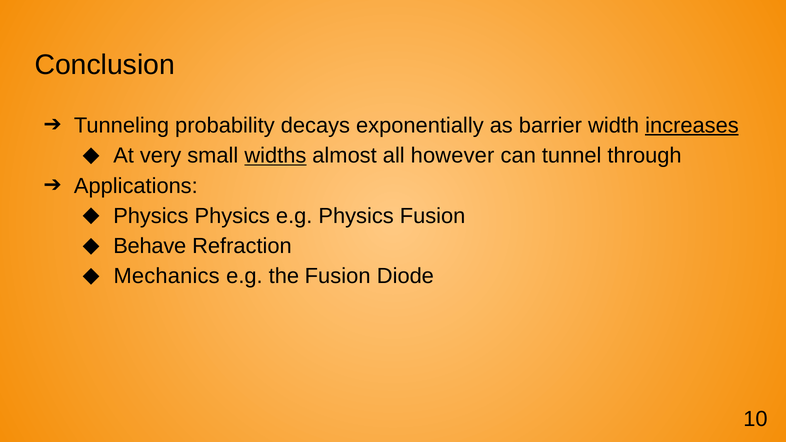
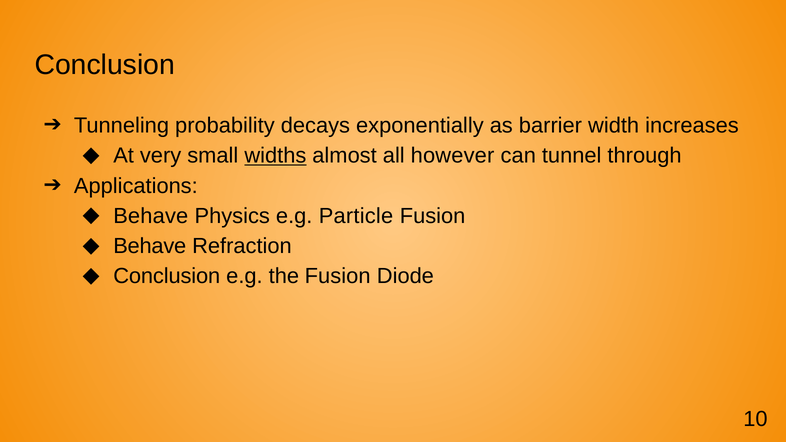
increases underline: present -> none
Physics at (151, 216): Physics -> Behave
e.g Physics: Physics -> Particle
Mechanics at (167, 276): Mechanics -> Conclusion
